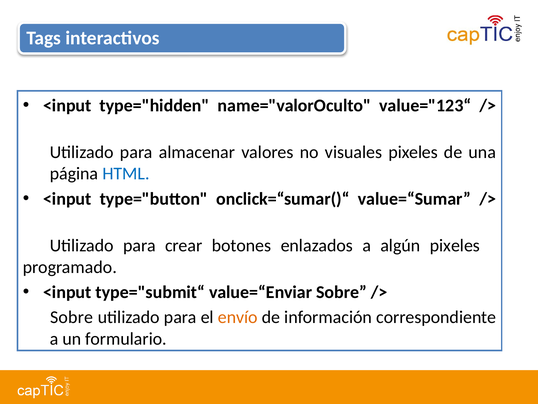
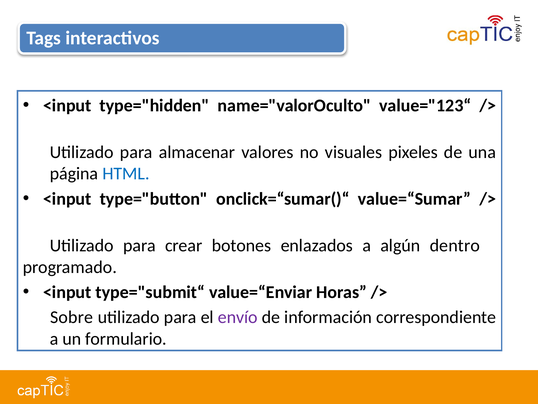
algún pixeles: pixeles -> dentro
value=“Enviar Sobre: Sobre -> Horas
envío colour: orange -> purple
